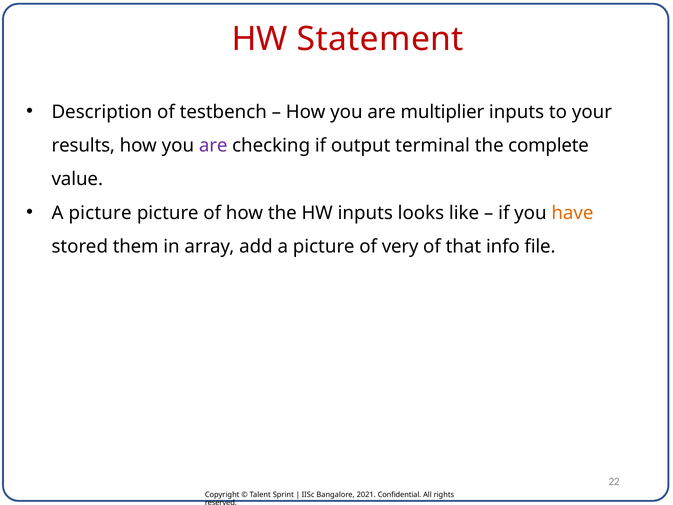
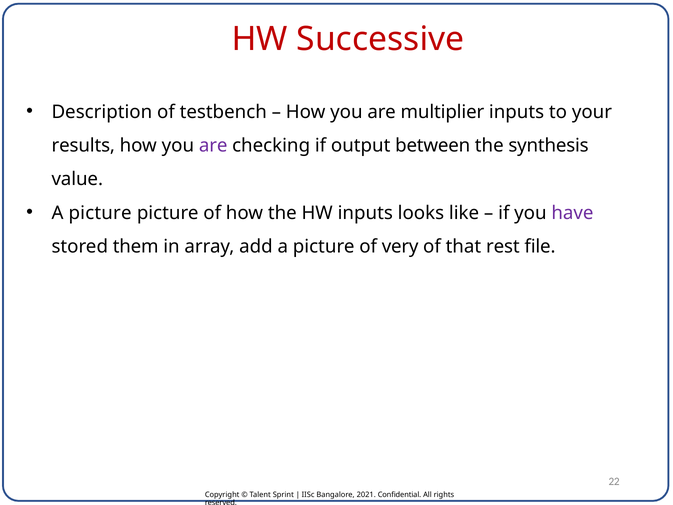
Statement: Statement -> Successive
terminal: terminal -> between
complete: complete -> synthesis
have colour: orange -> purple
info: info -> rest
